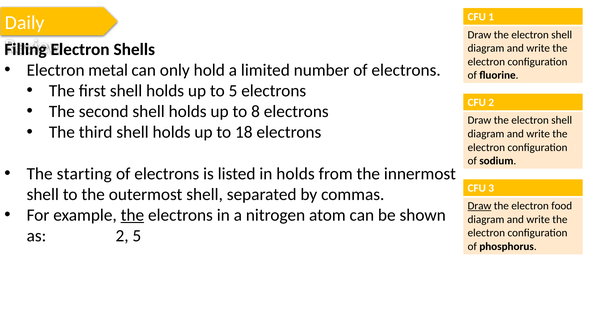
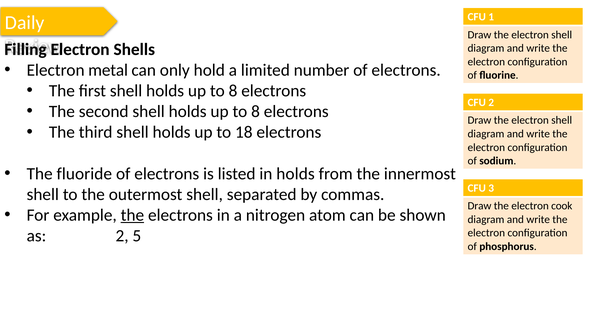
5 at (233, 91): 5 -> 8
starting: starting -> fluoride
Draw at (479, 206) underline: present -> none
food: food -> cook
